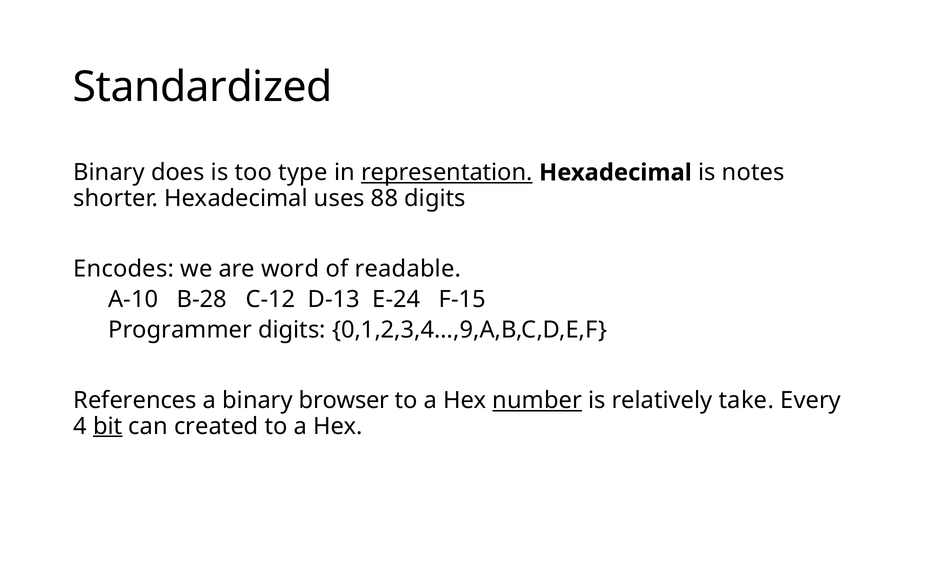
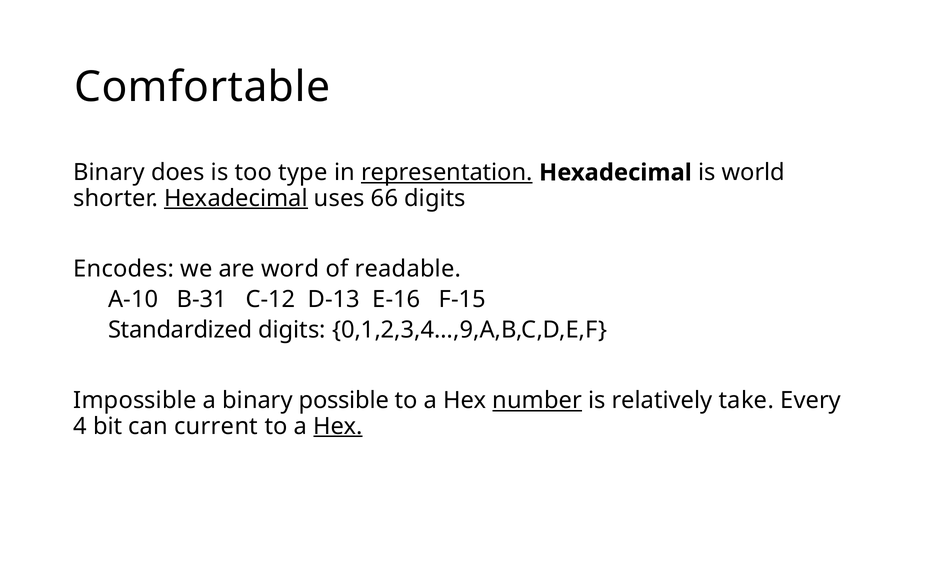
Standardized: Standardized -> Comfortable
notes: notes -> world
Hexadecimal at (236, 198) underline: none -> present
88: 88 -> 66
B-28: B-28 -> B-31
E-24: E-24 -> E-16
Programmer: Programmer -> Standardized
References: References -> Impossible
browser: browser -> possible
bit underline: present -> none
created: created -> current
Hex at (338, 426) underline: none -> present
